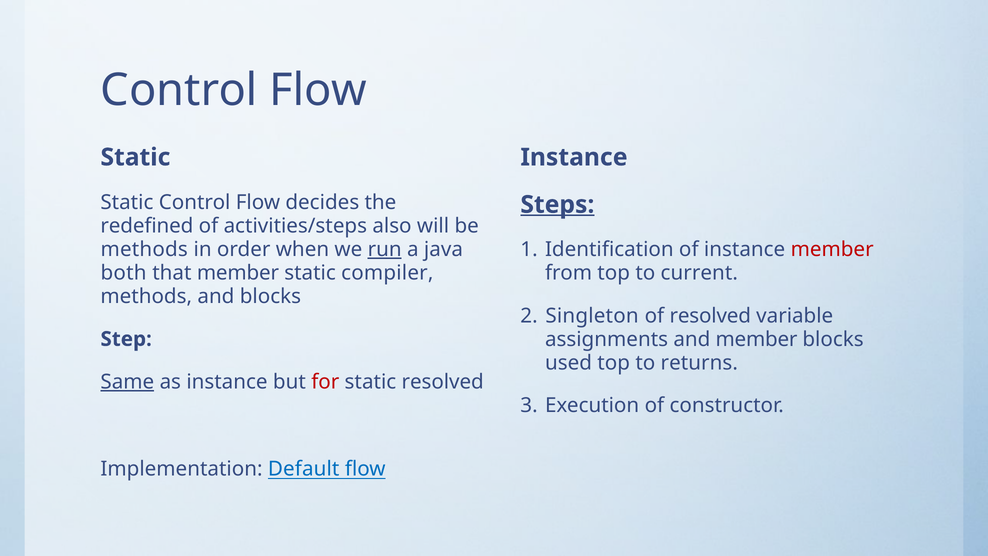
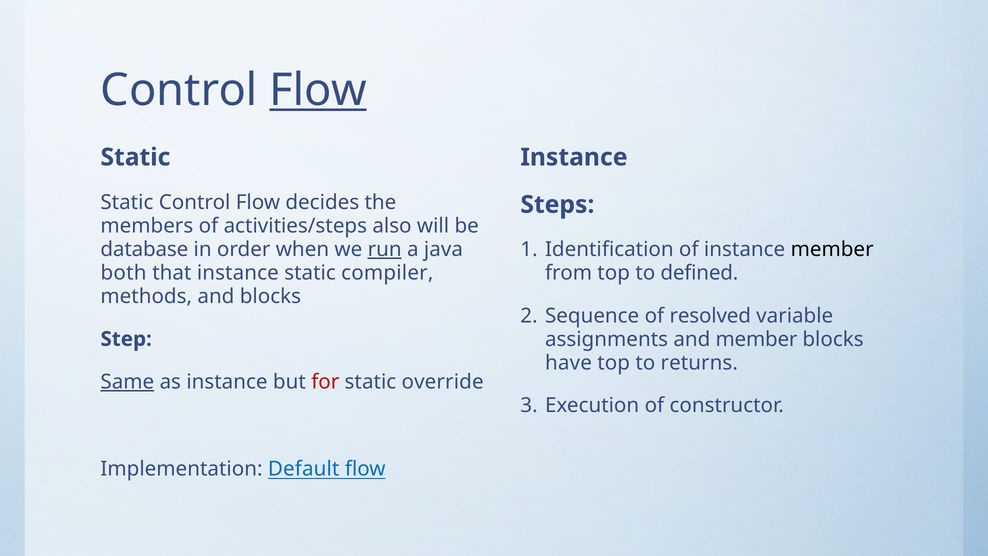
Flow at (318, 90) underline: none -> present
Steps underline: present -> none
redefined: redefined -> members
methods at (144, 249): methods -> database
member at (832, 250) colour: red -> black
that member: member -> instance
current: current -> defined
Singleton: Singleton -> Sequence
used: used -> have
static resolved: resolved -> override
